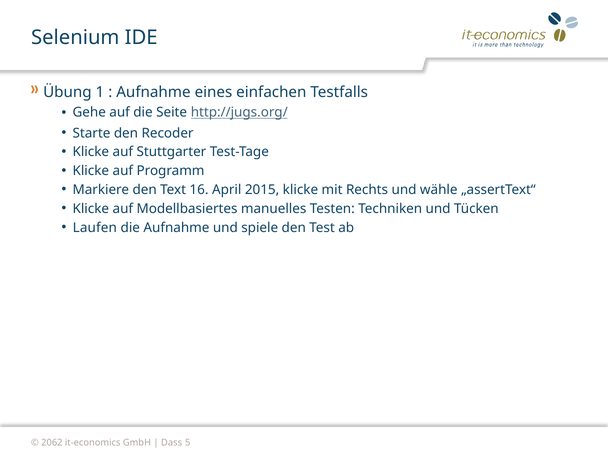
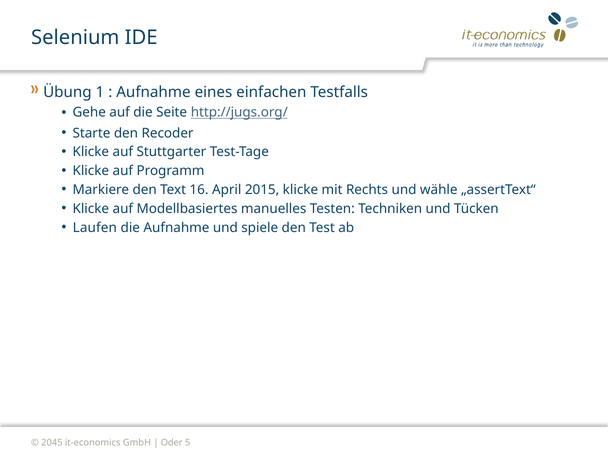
2062: 2062 -> 2045
Dass: Dass -> Oder
